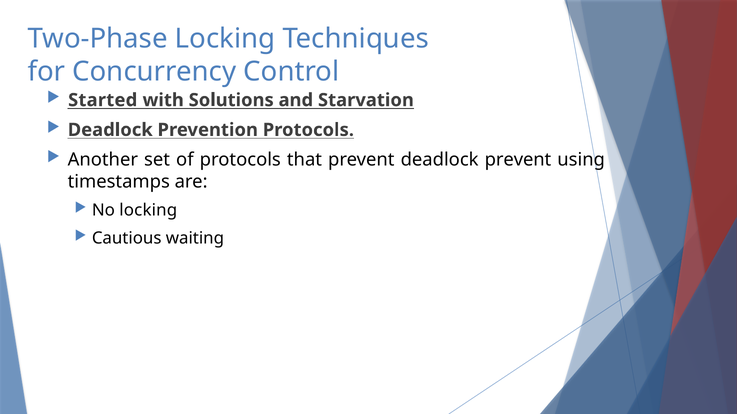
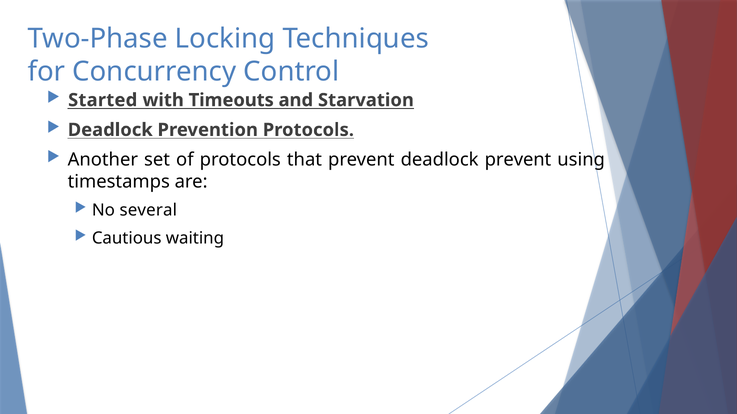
Solutions: Solutions -> Timeouts
No locking: locking -> several
